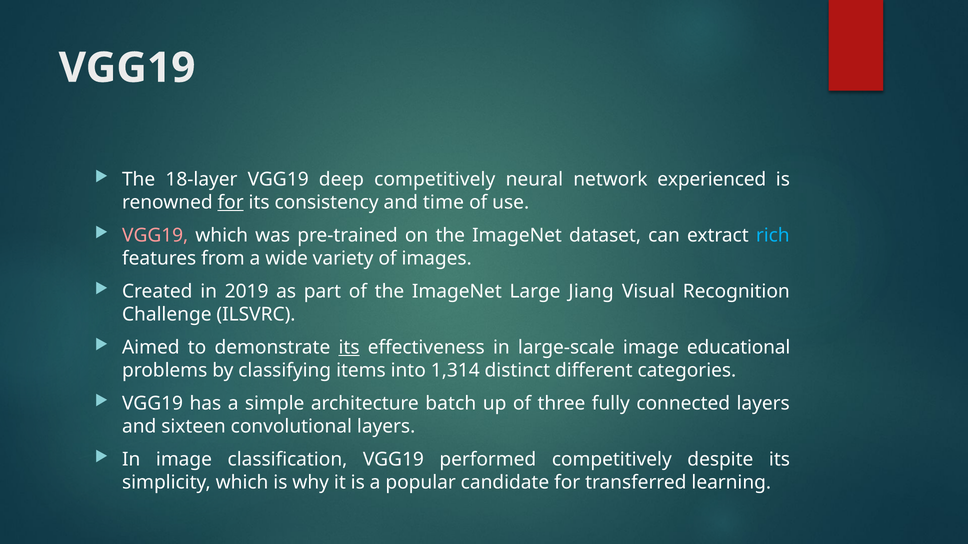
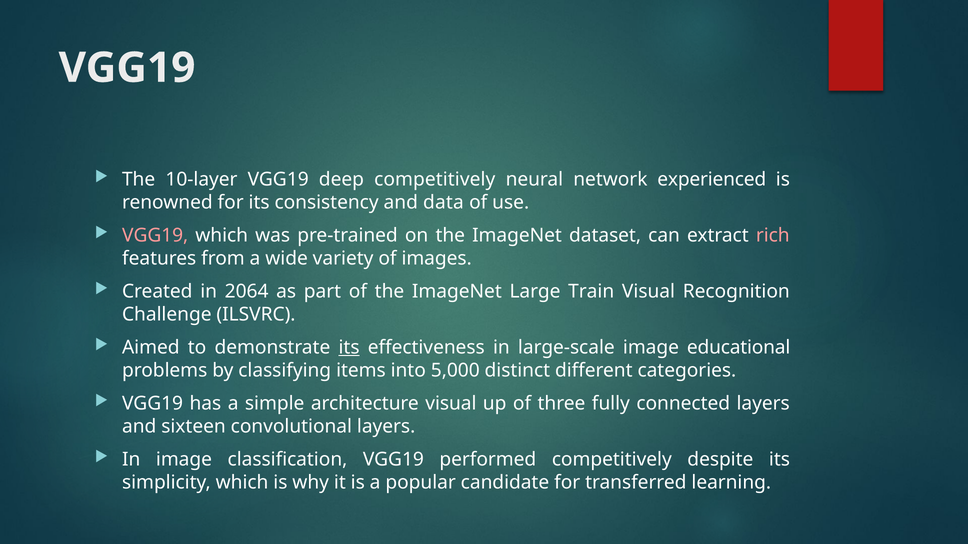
18-layer: 18-layer -> 10-layer
for at (231, 202) underline: present -> none
time: time -> data
rich colour: light blue -> pink
2019: 2019 -> 2064
Jiang: Jiang -> Train
1,314: 1,314 -> 5,000
architecture batch: batch -> visual
